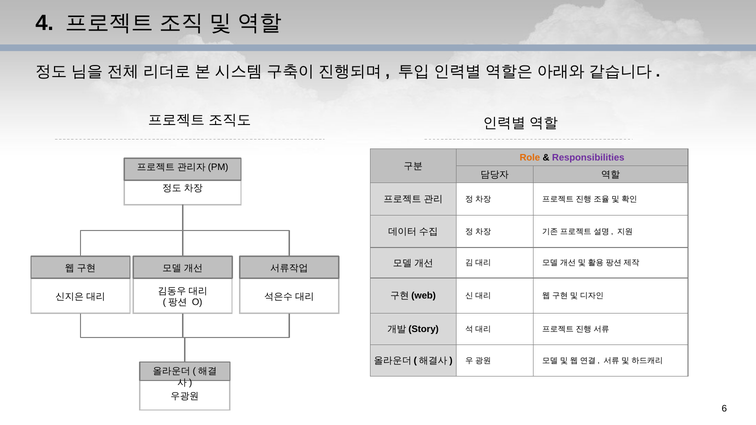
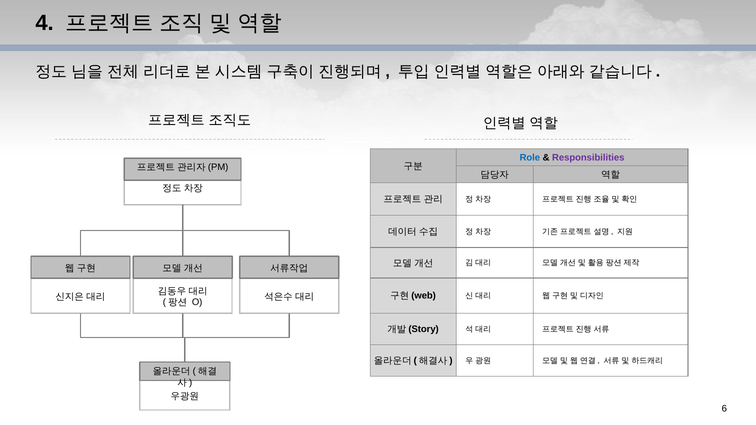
Role colour: orange -> blue
